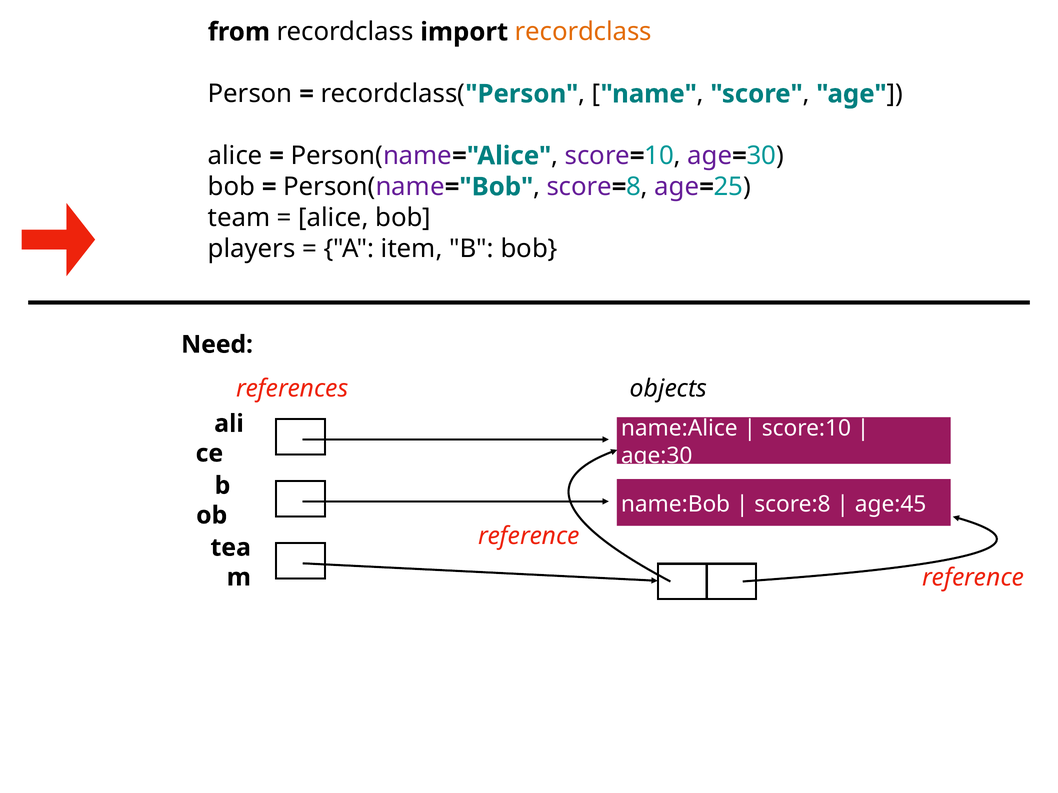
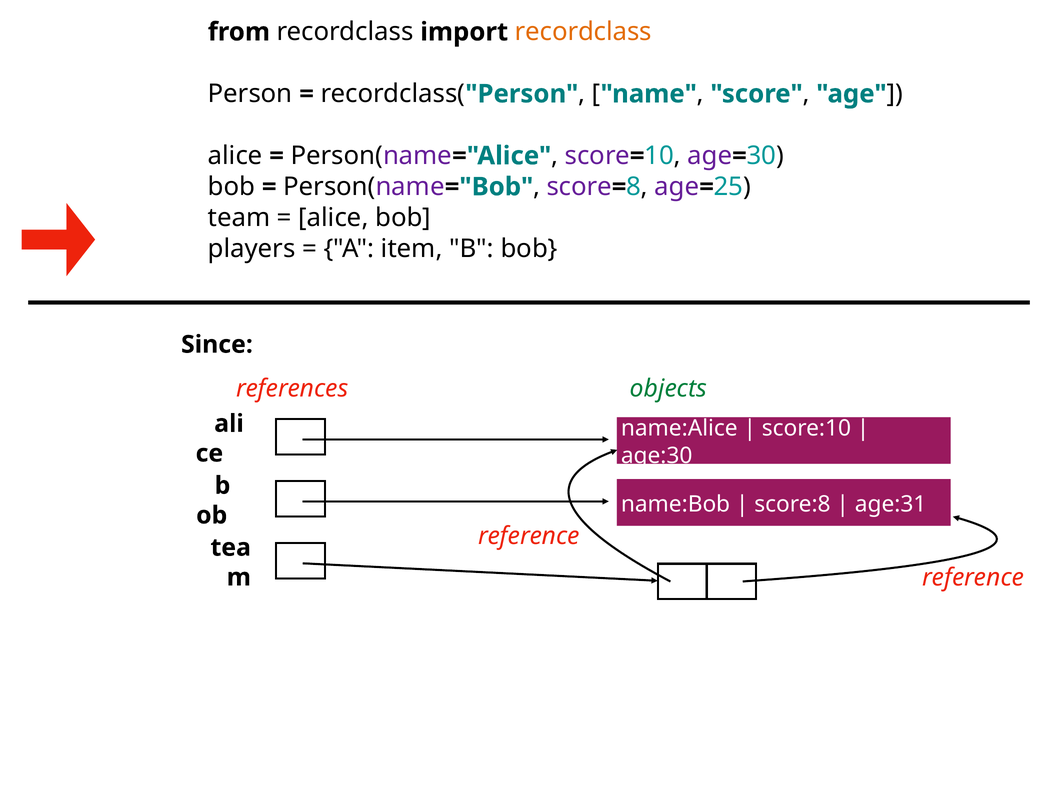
Need: Need -> Since
objects colour: black -> green
age:45: age:45 -> age:31
